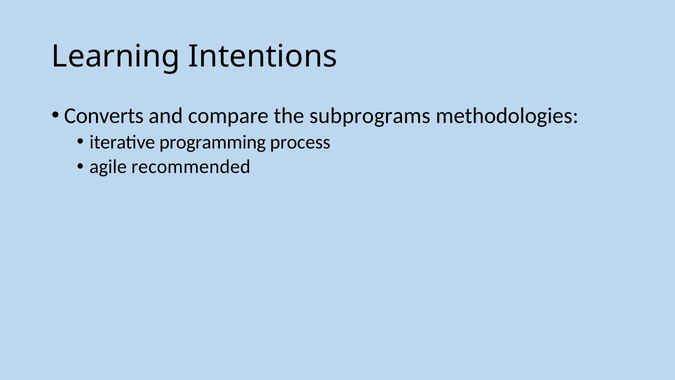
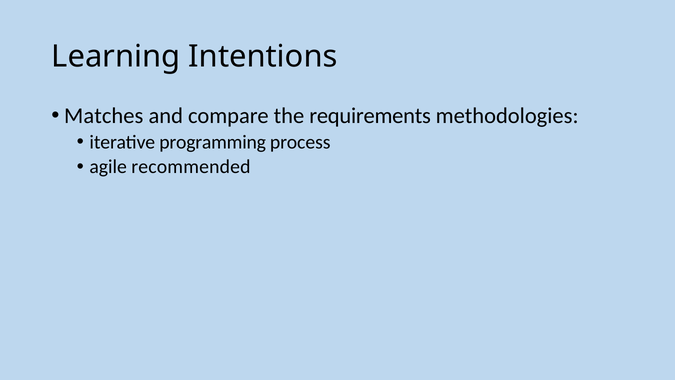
Converts: Converts -> Matches
subprograms: subprograms -> requirements
